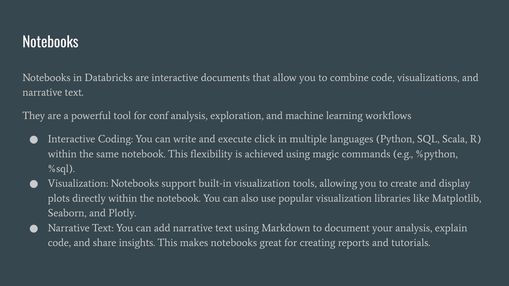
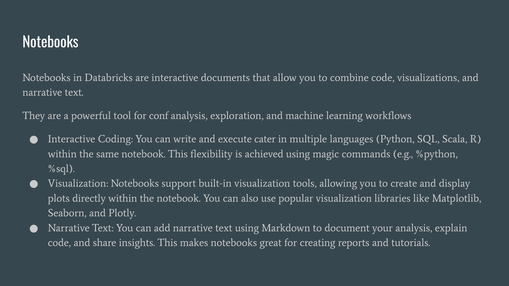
click: click -> cater
